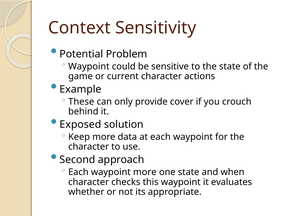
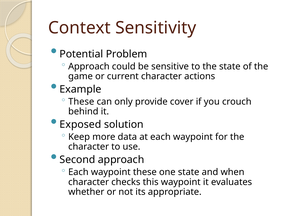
Waypoint at (89, 66): Waypoint -> Approach
waypoint more: more -> these
